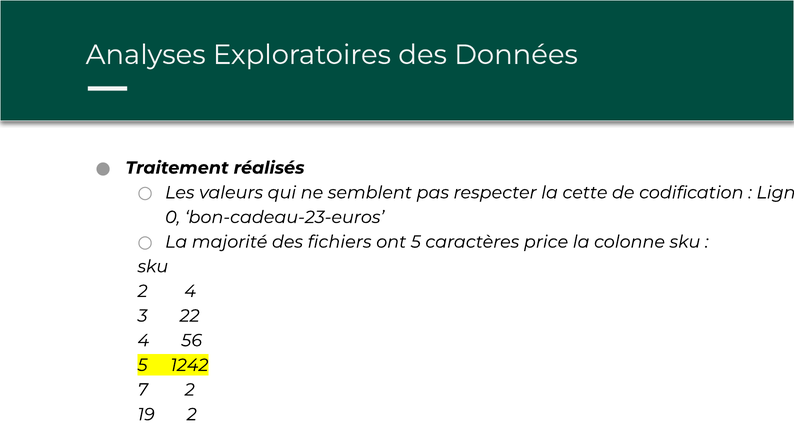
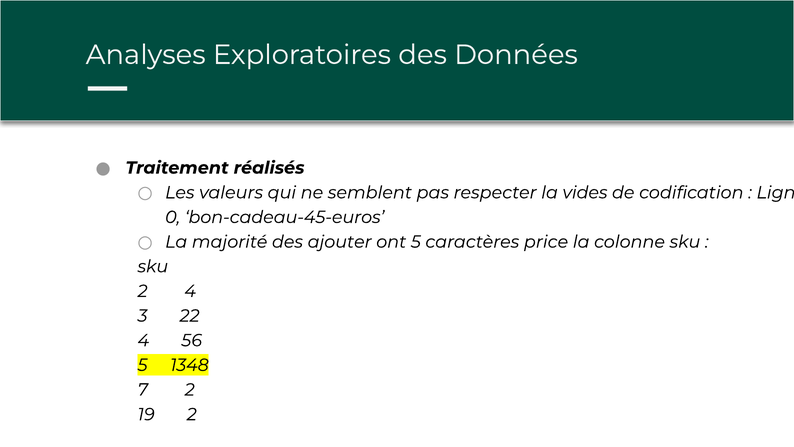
cette: cette -> vides
bon-cadeau-23-euros: bon-cadeau-23-euros -> bon-cadeau-45-euros
fichiers: fichiers -> ajouter
1242: 1242 -> 1348
